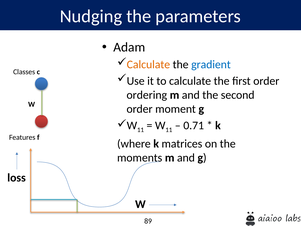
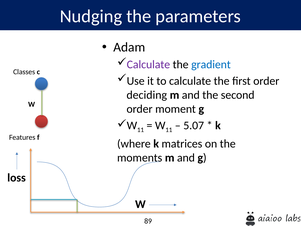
Calculate at (148, 65) colour: orange -> purple
ordering: ordering -> deciding
0.71: 0.71 -> 5.07
